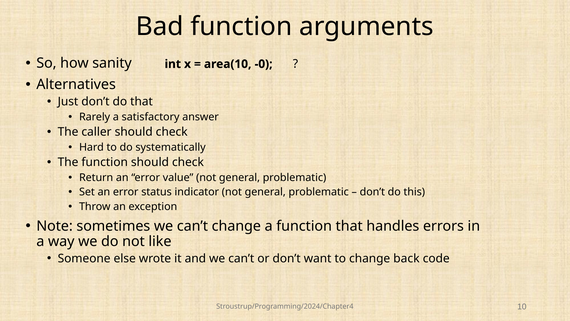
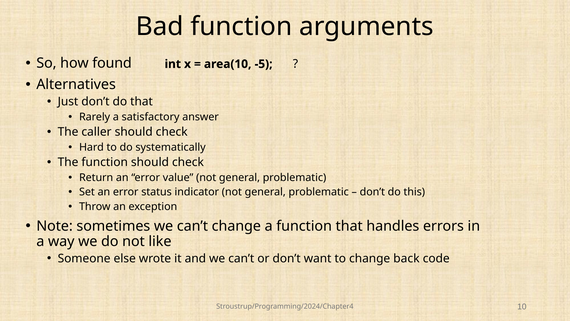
sanity: sanity -> found
-0: -0 -> -5
